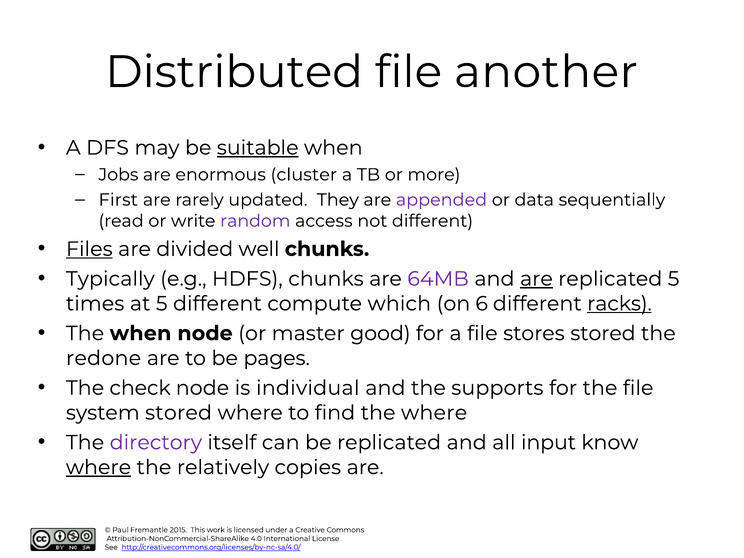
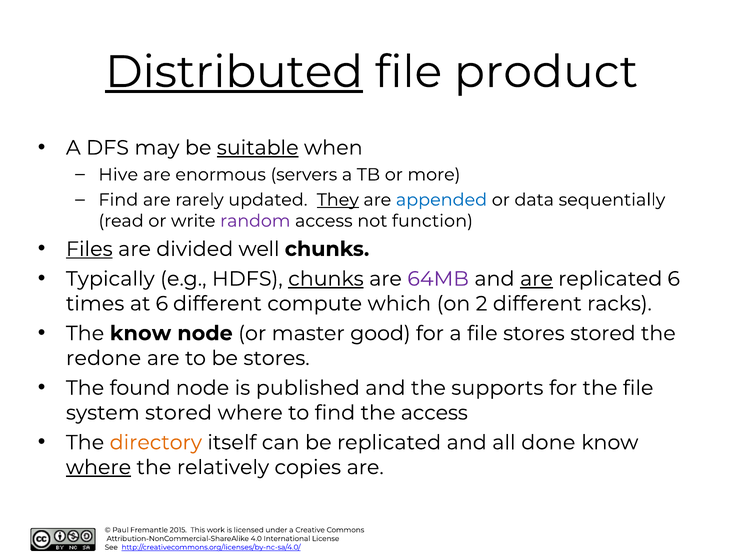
Distributed underline: none -> present
another: another -> product
Jobs: Jobs -> Hive
cluster: cluster -> servers
First at (118, 200): First -> Find
They underline: none -> present
appended colour: purple -> blue
not different: different -> function
chunks at (326, 279) underline: none -> present
replicated 5: 5 -> 6
at 5: 5 -> 6
6: 6 -> 2
racks underline: present -> none
The when: when -> know
be pages: pages -> stores
check: check -> found
individual: individual -> published
the where: where -> access
directory colour: purple -> orange
input: input -> done
